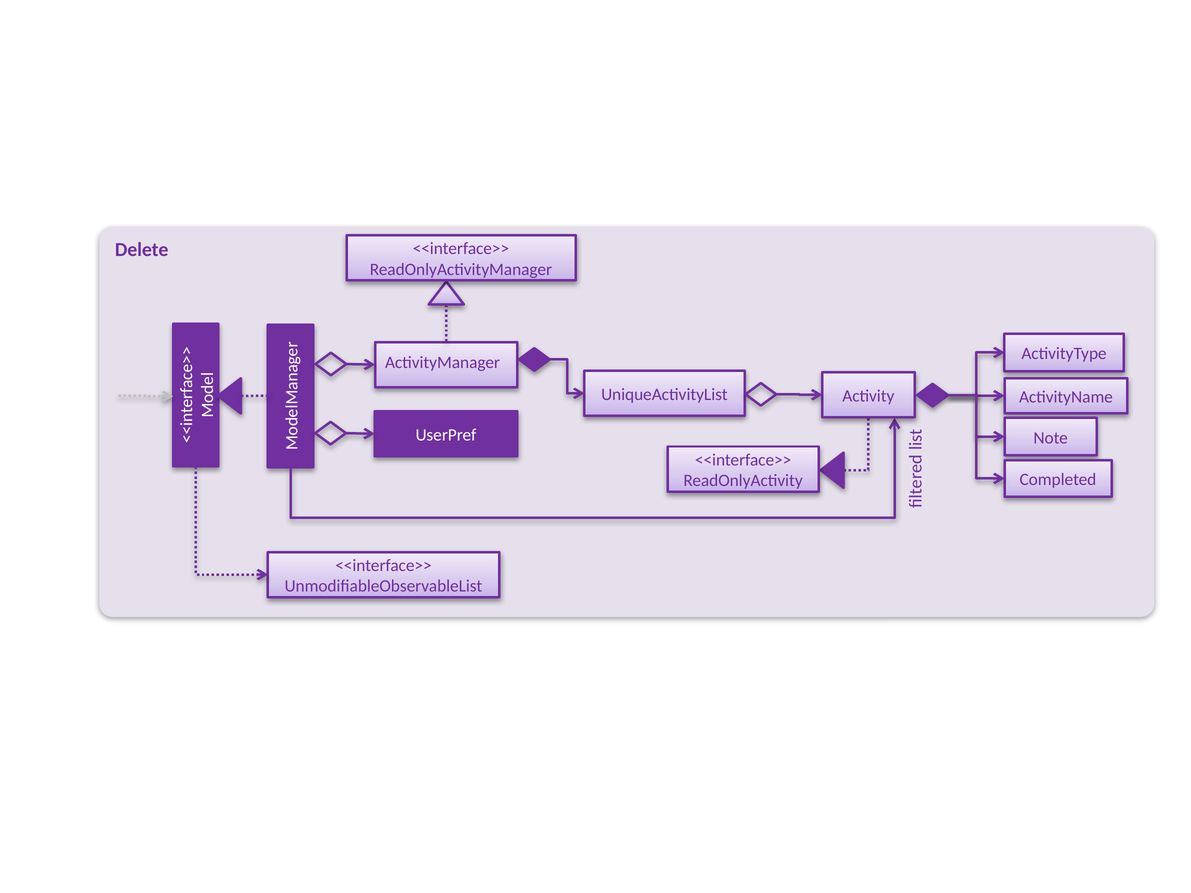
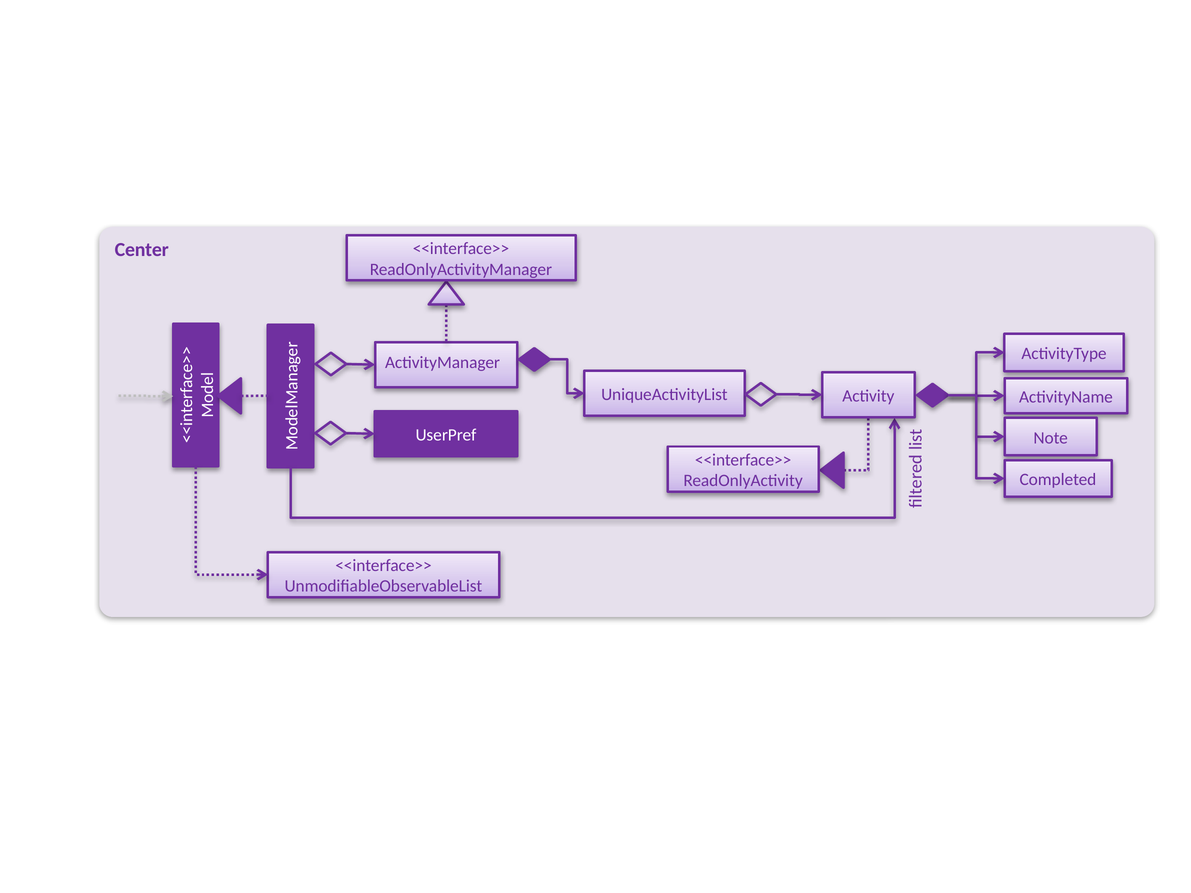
Delete: Delete -> Center
